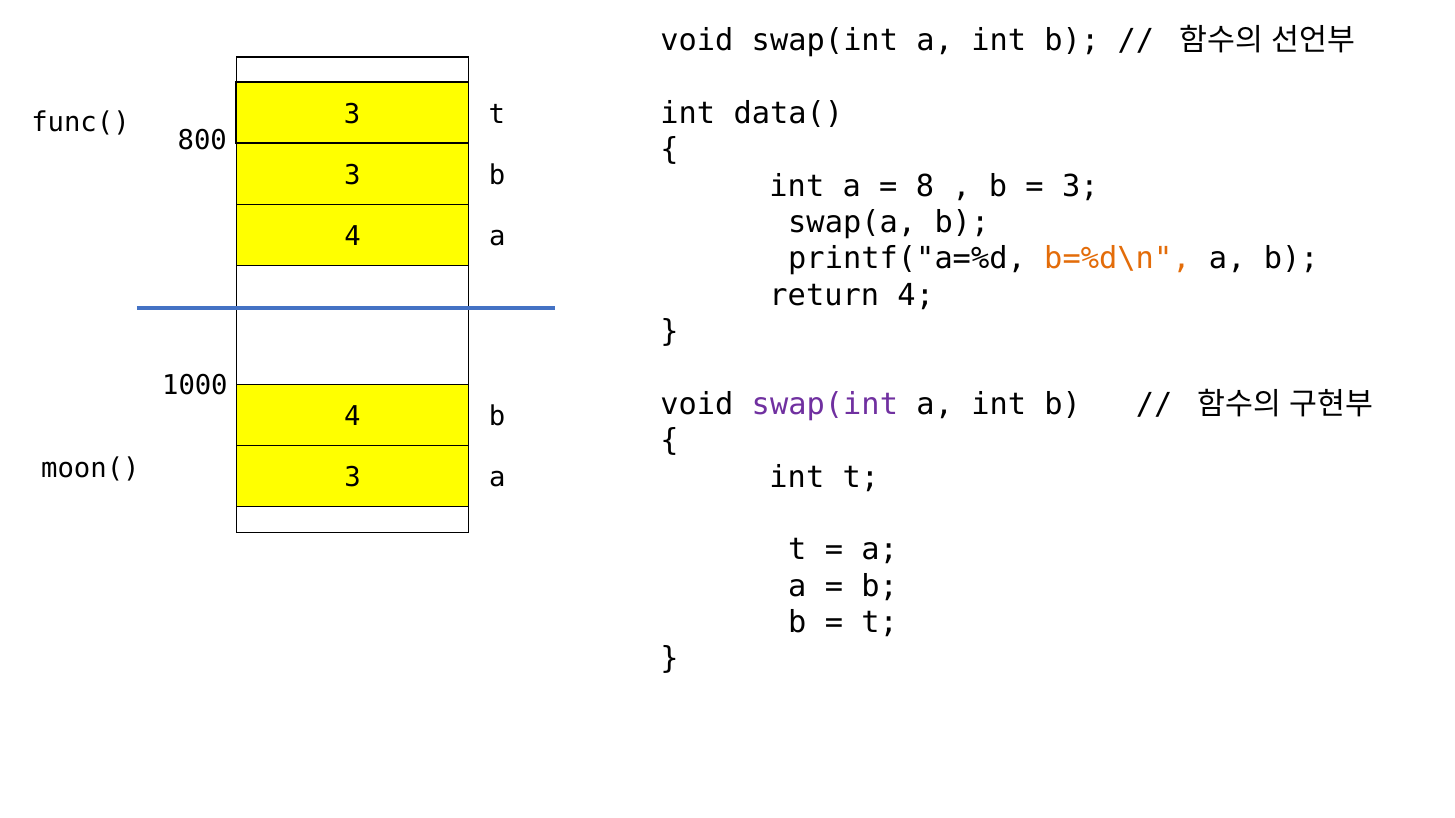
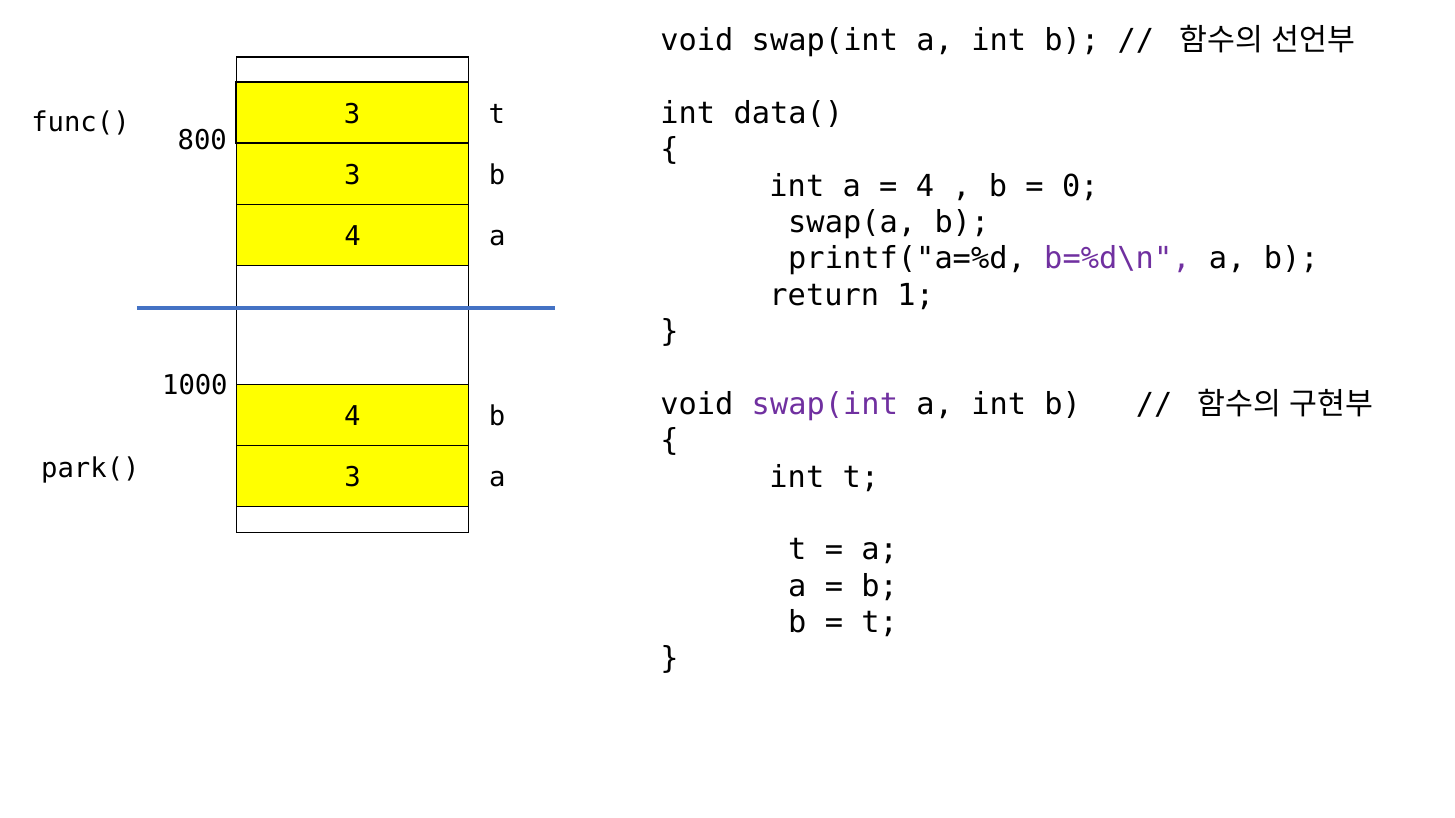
8 at (925, 186): 8 -> 4
3 at (1080, 186): 3 -> 0
b=%d\n colour: orange -> purple
return 4: 4 -> 1
moon(: moon( -> park(
